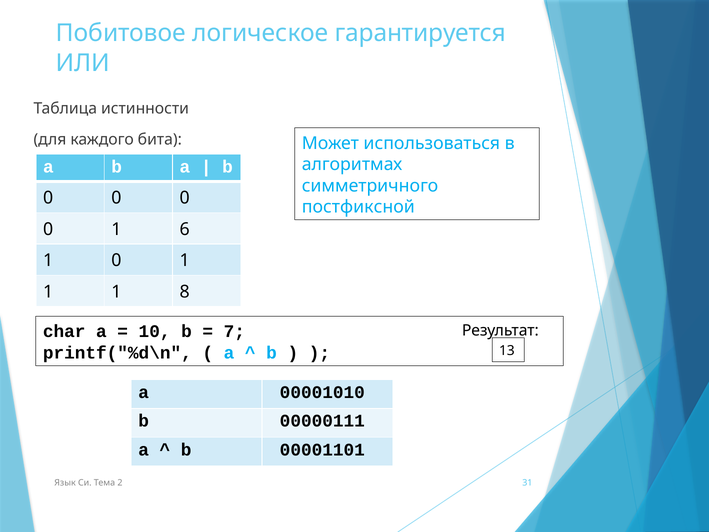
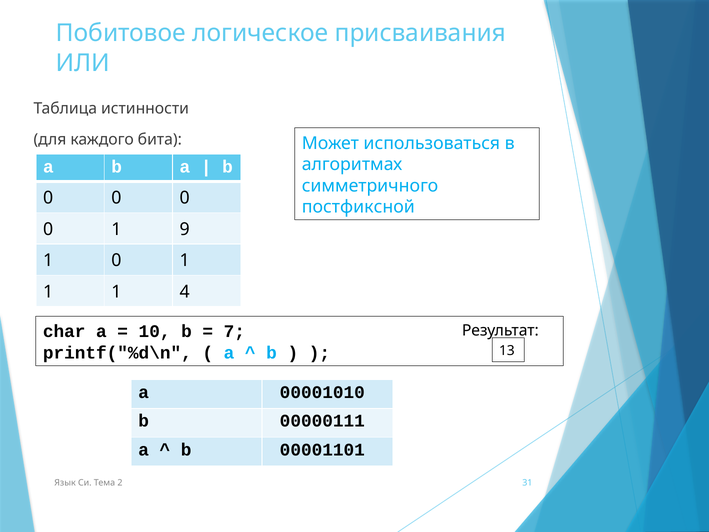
гарантируется: гарантируется -> присваивания
6: 6 -> 9
8: 8 -> 4
